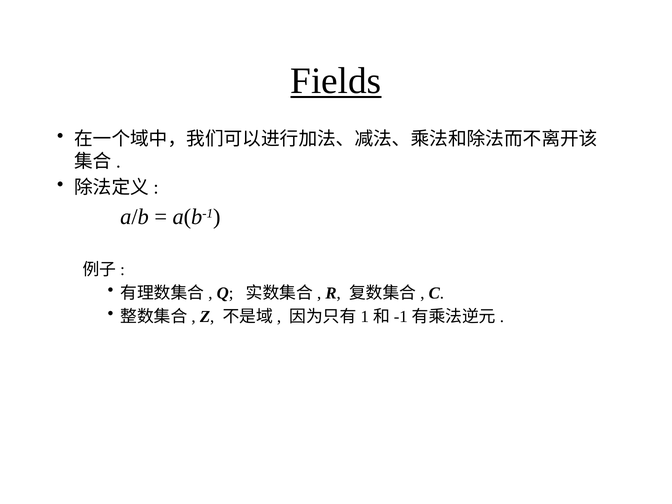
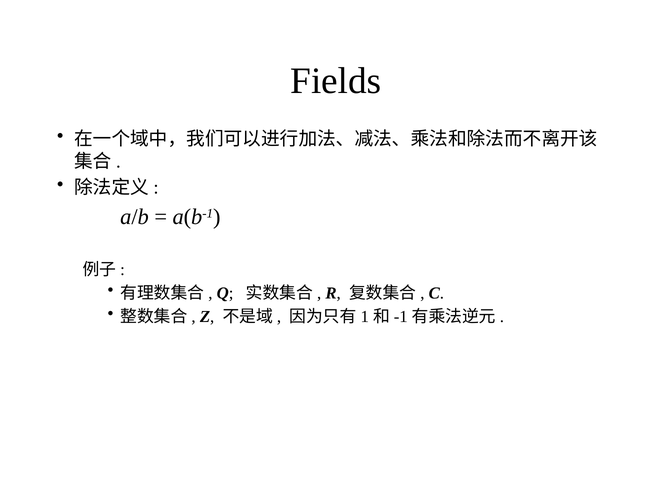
Fields underline: present -> none
